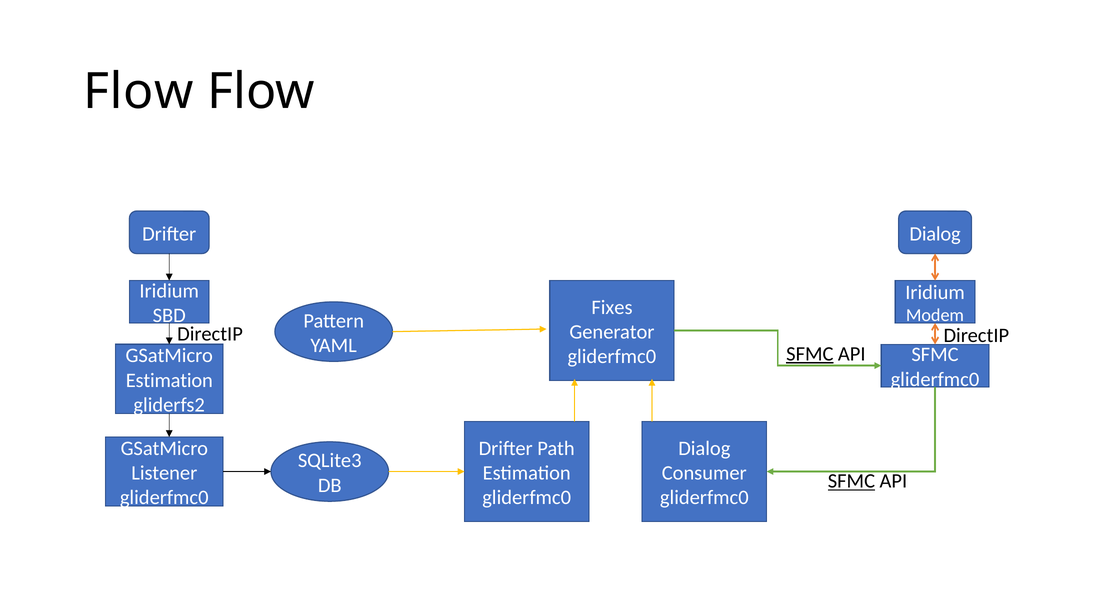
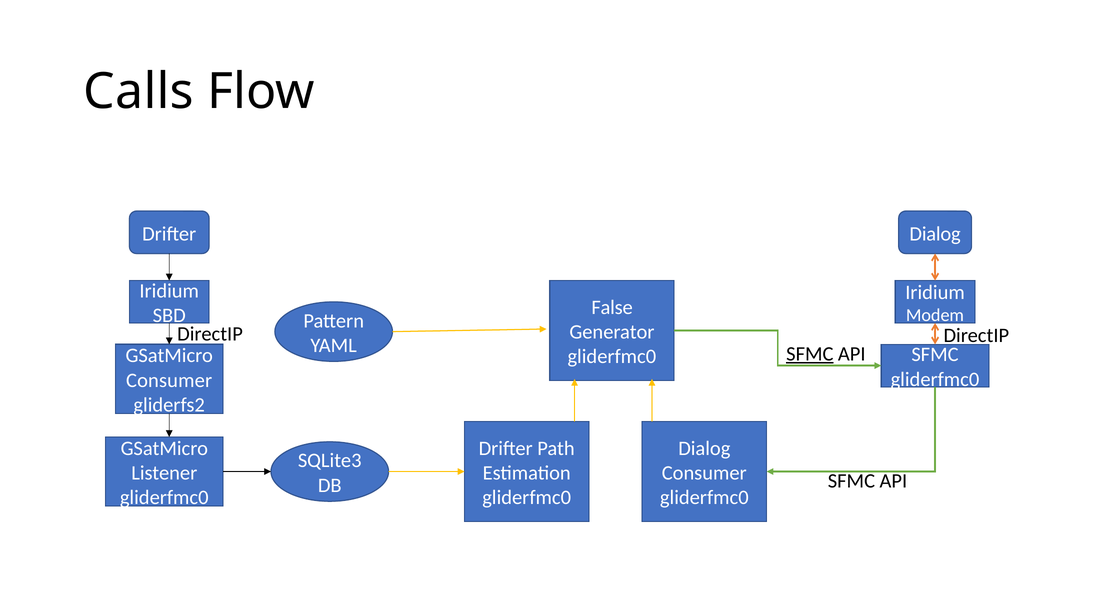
Flow at (138, 92): Flow -> Calls
Fixes: Fixes -> False
Estimation at (169, 380): Estimation -> Consumer
SFMC at (851, 481) underline: present -> none
